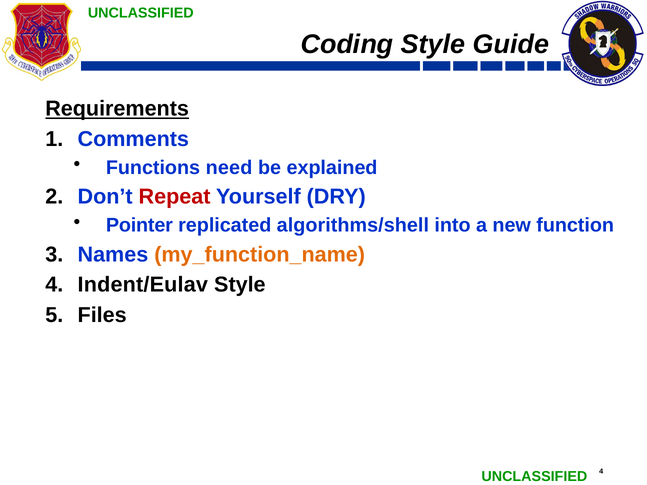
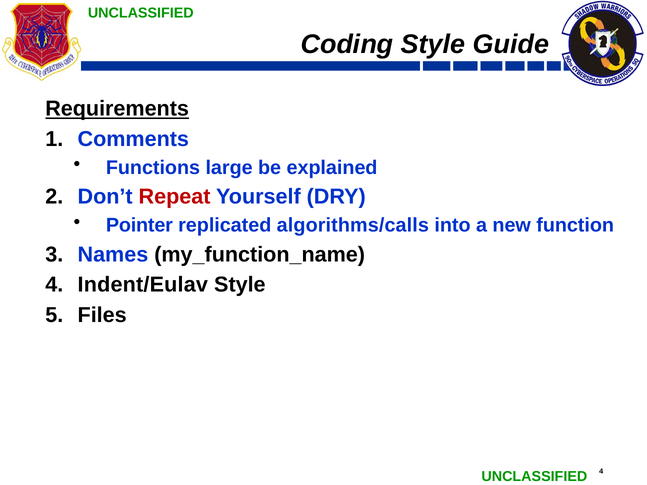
need: need -> large
algorithms/shell: algorithms/shell -> algorithms/calls
my_function_name colour: orange -> black
